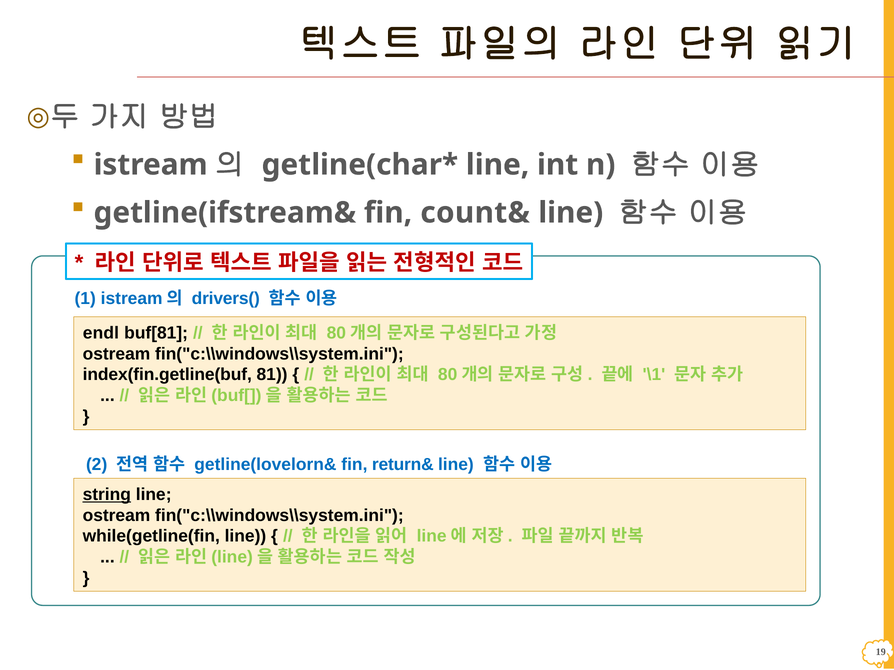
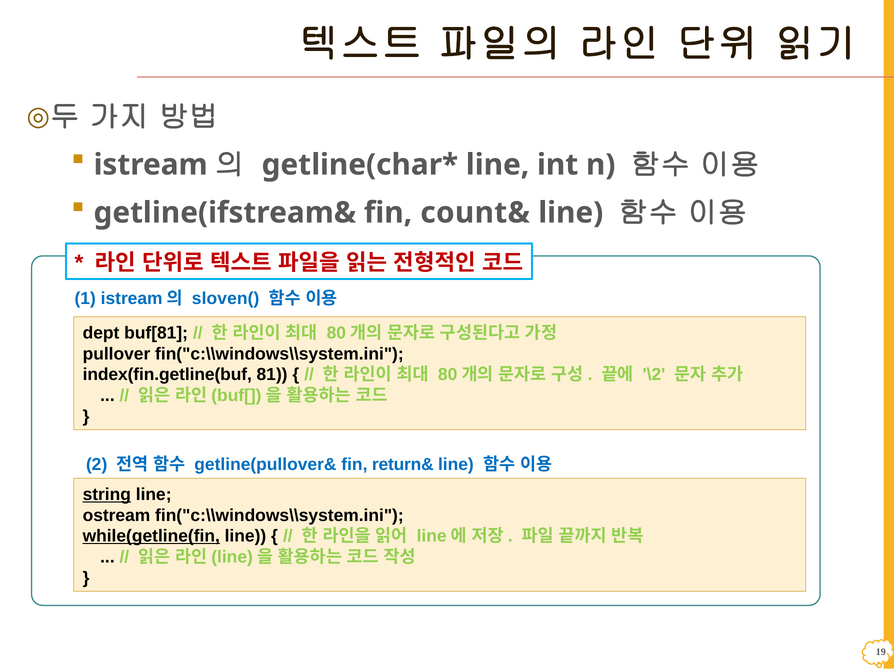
drivers(: drivers( -> sloven(
endl: endl -> dept
ostream at (116, 354): ostream -> pullover
\1: \1 -> \2
getline(lovelorn&: getline(lovelorn& -> getline(pullover&
while(getline(fin underline: none -> present
